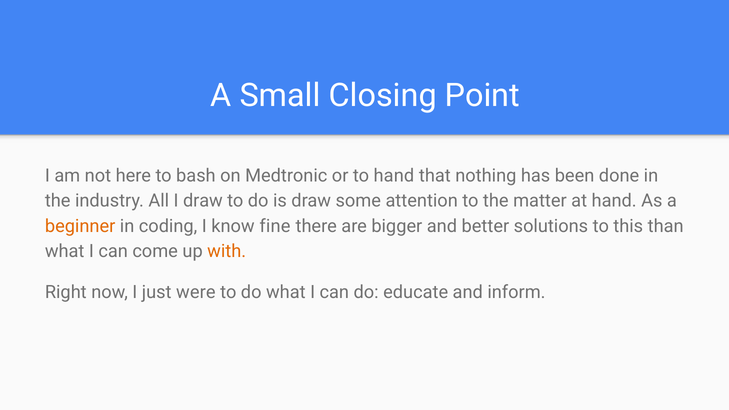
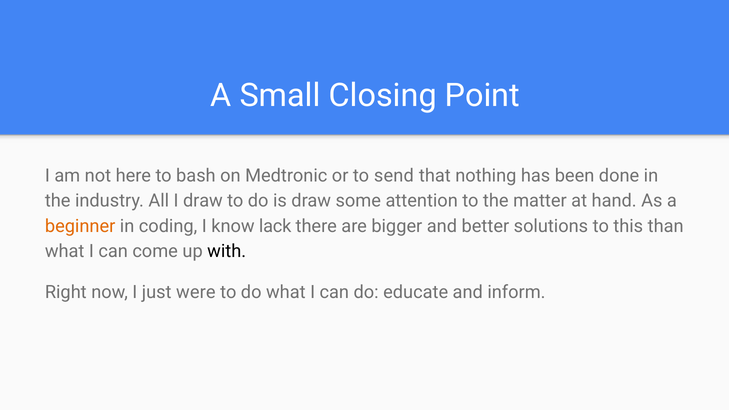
to hand: hand -> send
fine: fine -> lack
with colour: orange -> black
